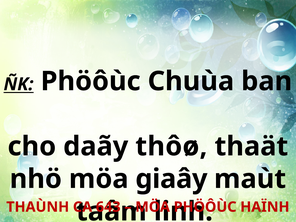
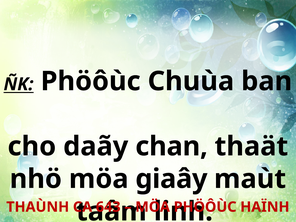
thôø: thôø -> chan
